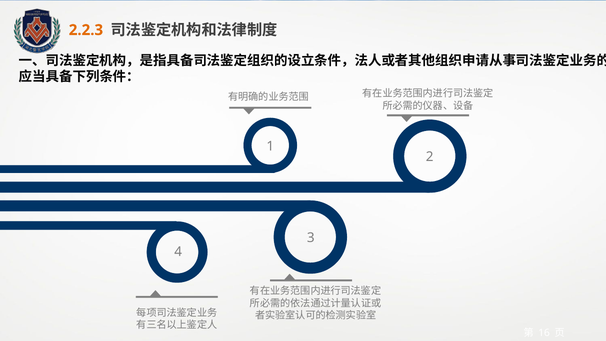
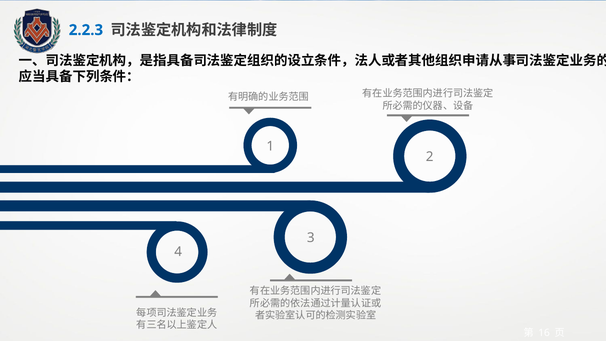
2.2.3 colour: orange -> blue
